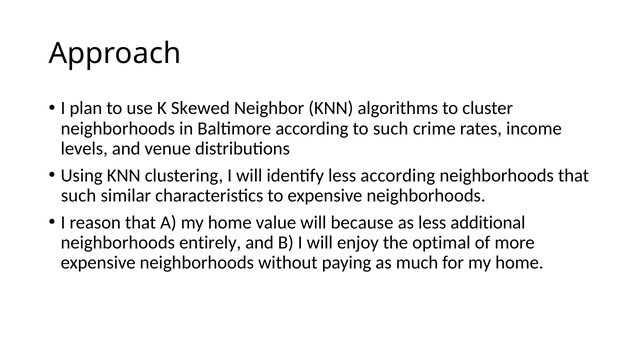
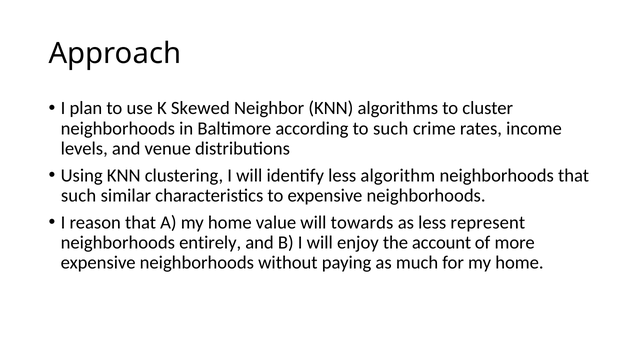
less according: according -> algorithm
because: because -> towards
additional: additional -> represent
optimal: optimal -> account
